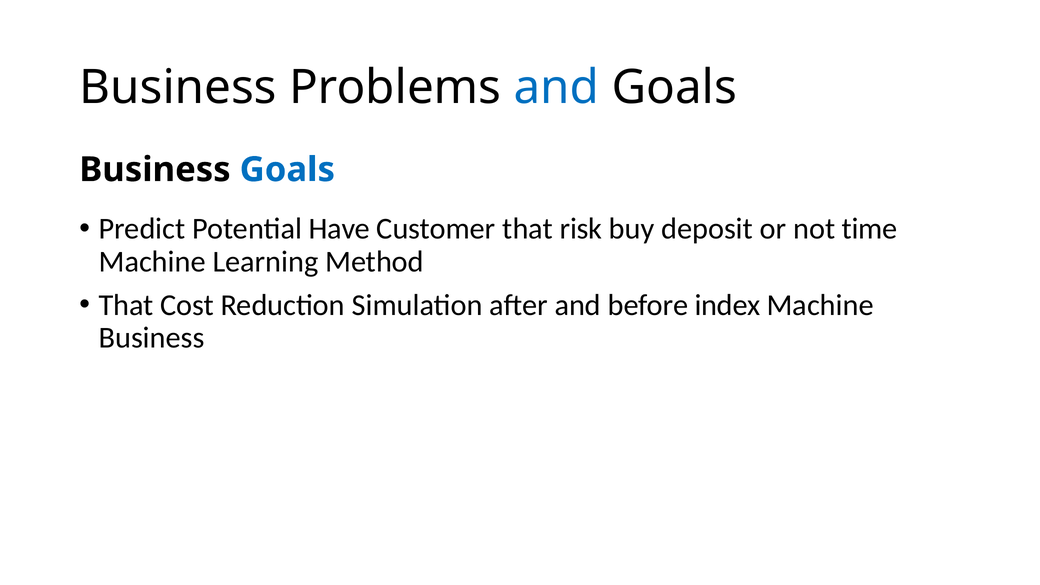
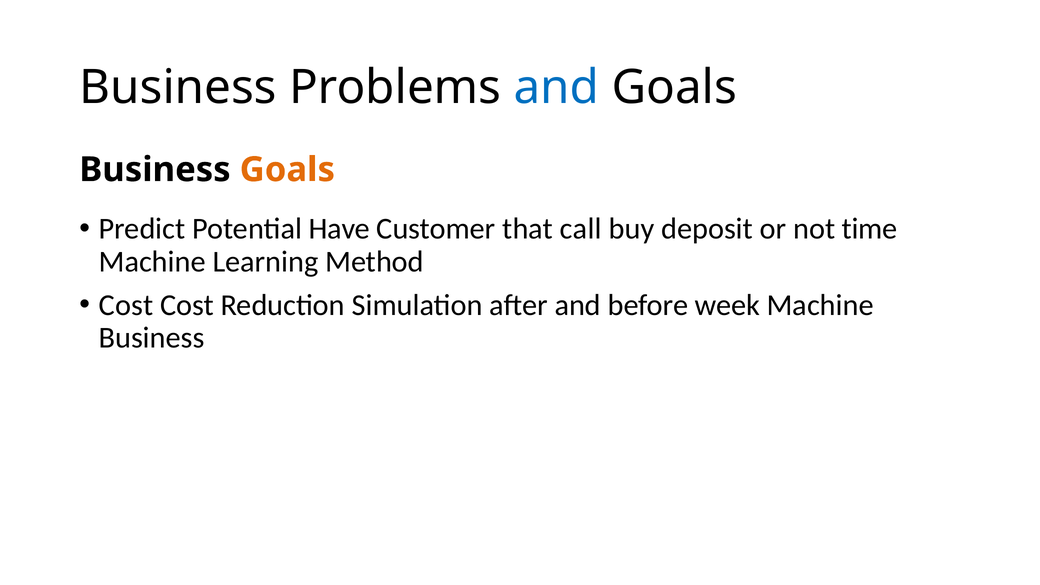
Goals at (287, 170) colour: blue -> orange
risk: risk -> call
That at (126, 305): That -> Cost
index: index -> week
